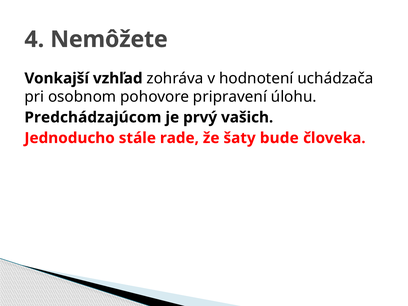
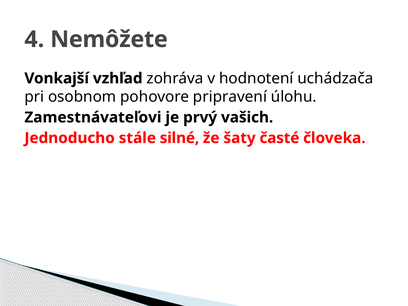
Predchádzajúcom: Predchádzajúcom -> Zamestnávateľovi
rade: rade -> silné
bude: bude -> časté
